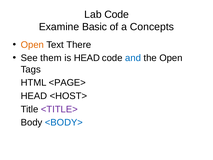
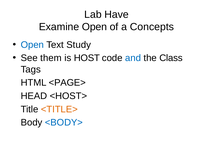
Lab Code: Code -> Have
Examine Basic: Basic -> Open
Open at (32, 45) colour: orange -> blue
There: There -> Study
is HEAD: HEAD -> HOST
the Open: Open -> Class
<TITLE> colour: purple -> orange
